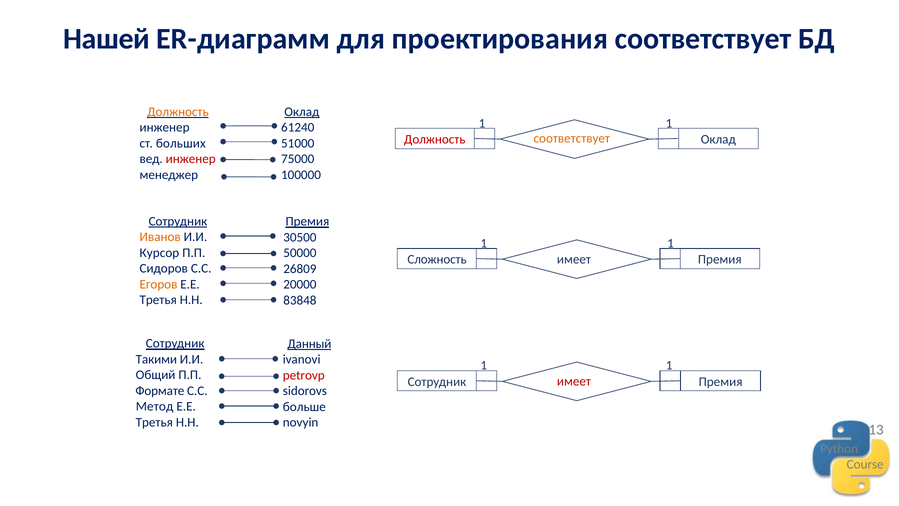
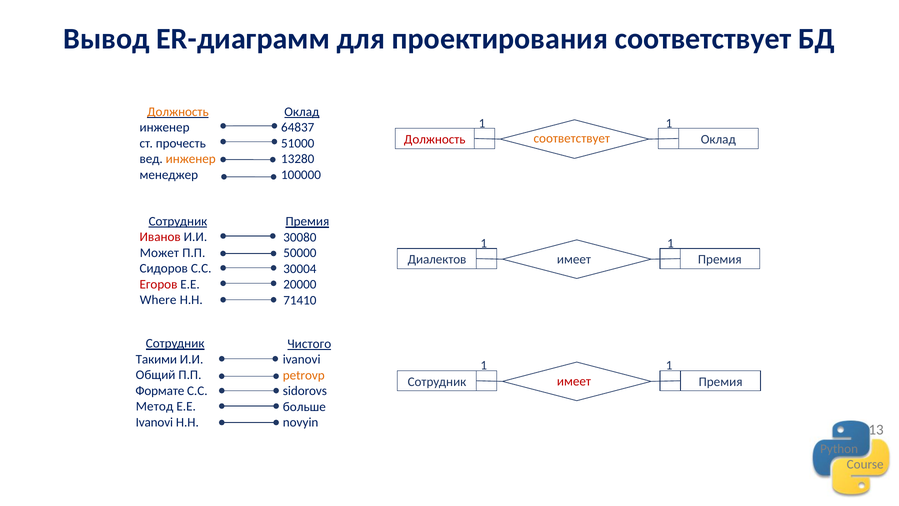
Нашей: Нашей -> Вывод
61240: 61240 -> 64837
больших: больших -> прочесть
инженер at (191, 159) colour: red -> orange
75000: 75000 -> 13280
Иванов colour: orange -> red
30500: 30500 -> 30080
Курсор: Курсор -> Может
Сложность: Сложность -> Диалектов
26809: 26809 -> 30004
Егоров colour: orange -> red
Третья at (158, 300): Третья -> Where
83848: 83848 -> 71410
Данный: Данный -> Чистого
petrovp colour: red -> orange
Третья at (154, 422): Третья -> Ivanovi
